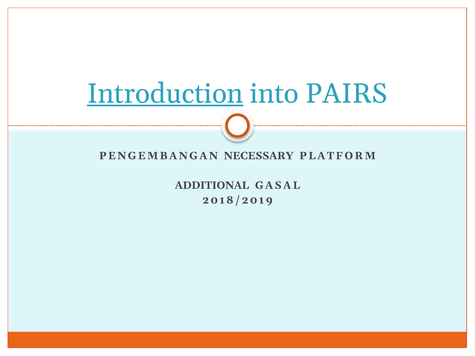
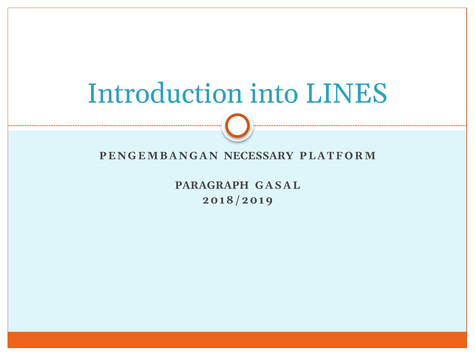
Introduction underline: present -> none
PAIRS: PAIRS -> LINES
ADDITIONAL: ADDITIONAL -> PARAGRAPH
